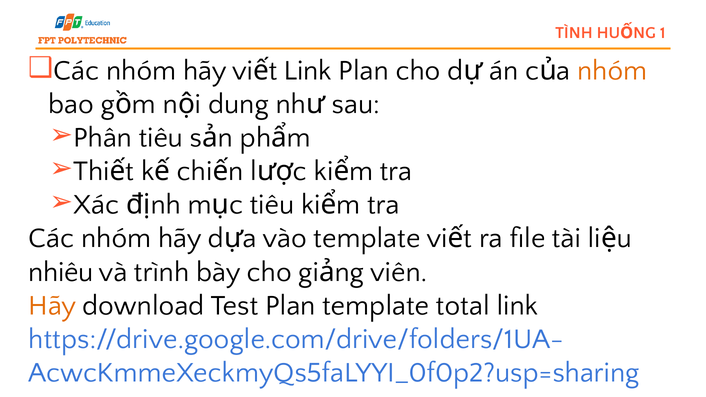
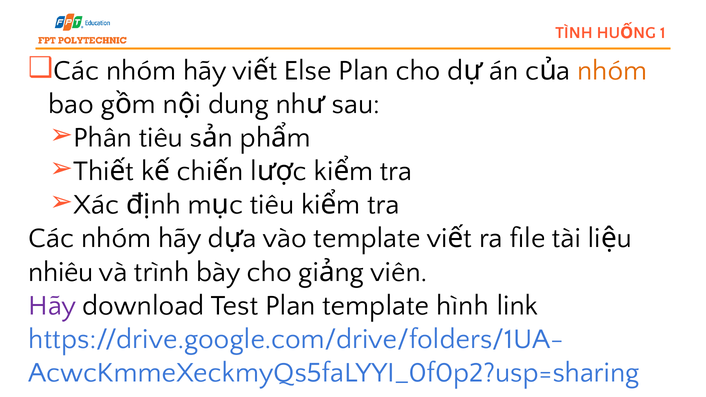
Link at (308, 71): Link -> Else
Hãy at (52, 305) colour: orange -> purple
total: total -> hình
